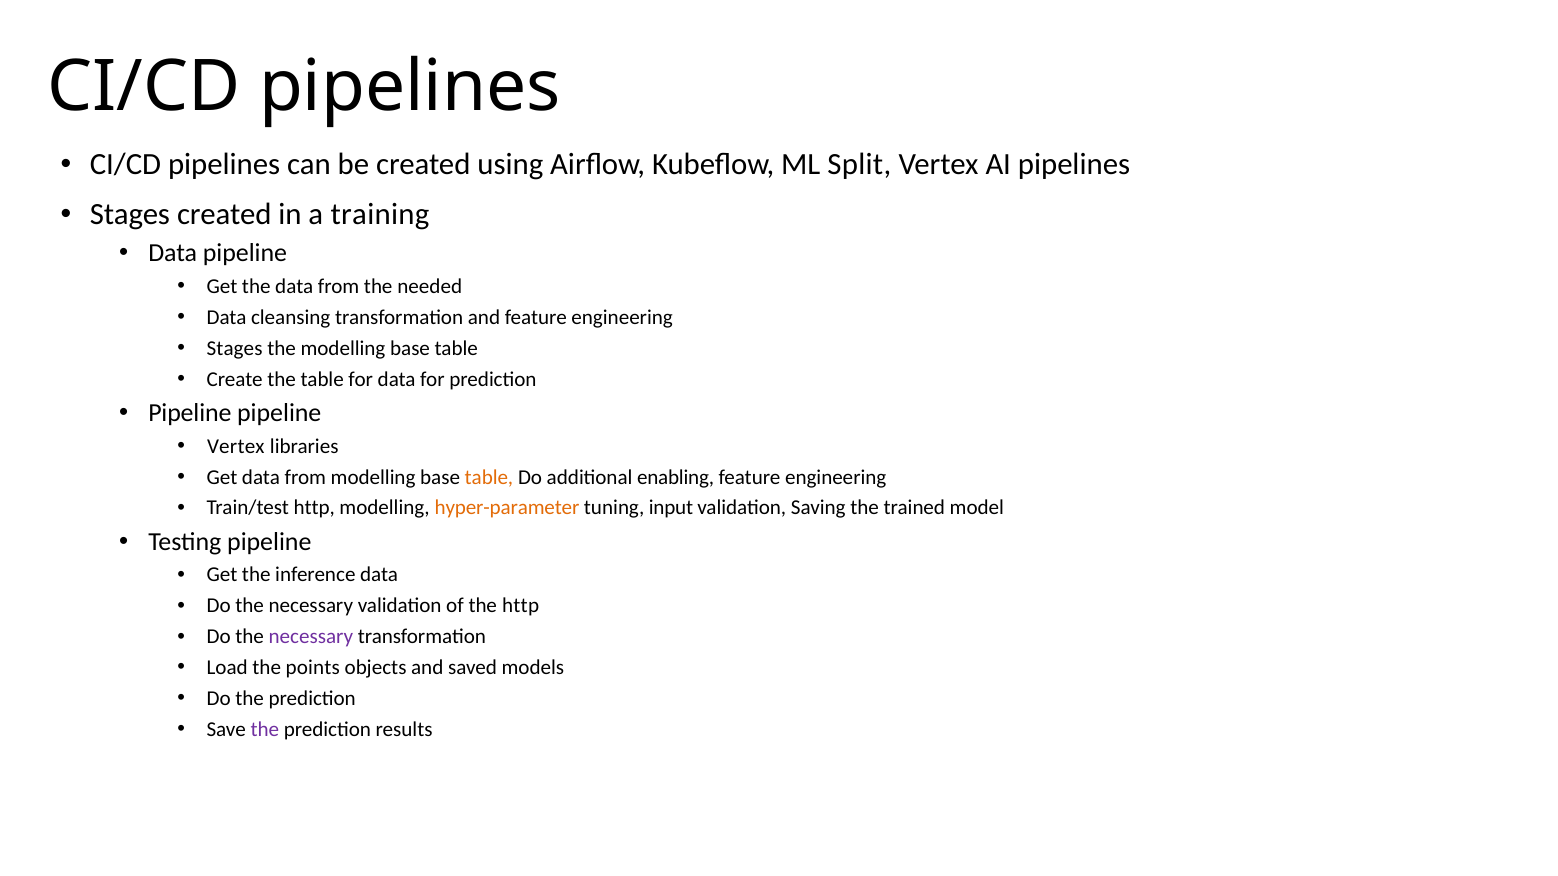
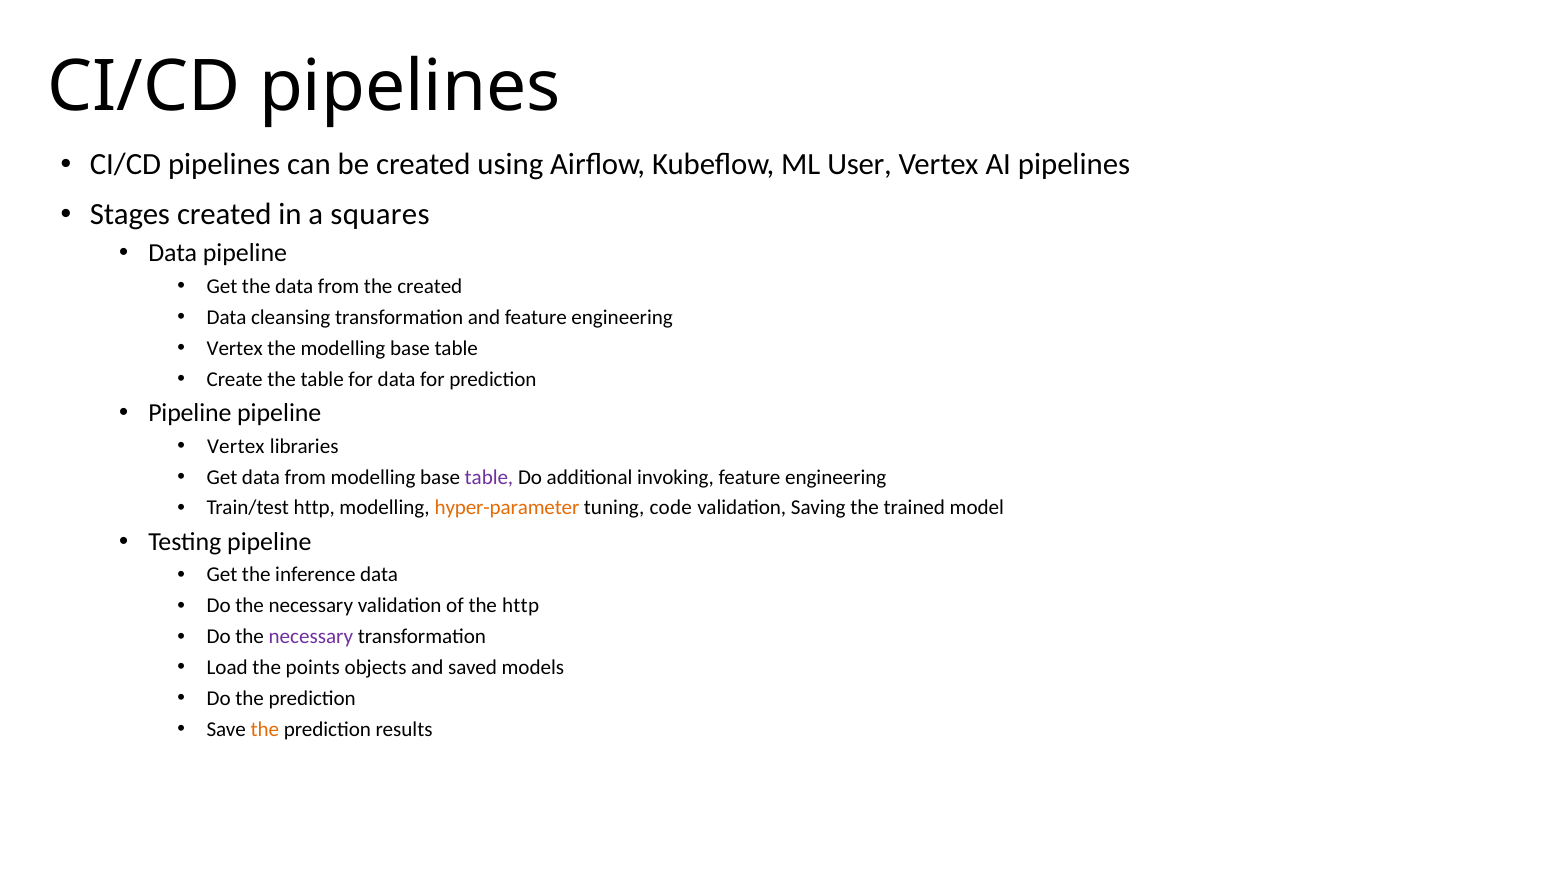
Split: Split -> User
training: training -> squares
the needed: needed -> created
Stages at (235, 348): Stages -> Vertex
table at (489, 477) colour: orange -> purple
enabling: enabling -> invoking
input: input -> code
the at (265, 730) colour: purple -> orange
